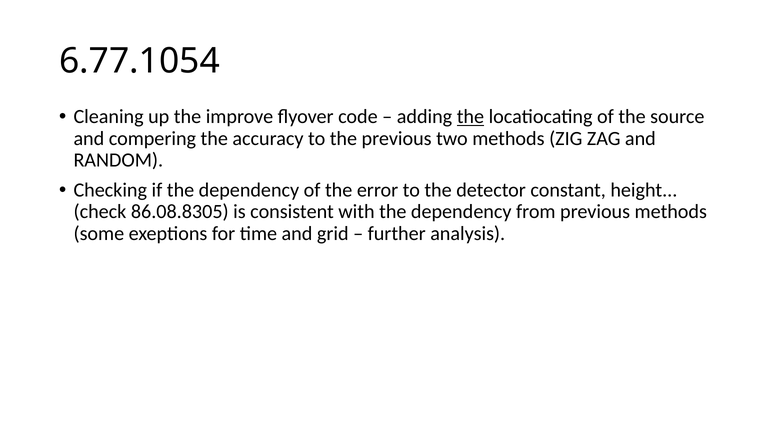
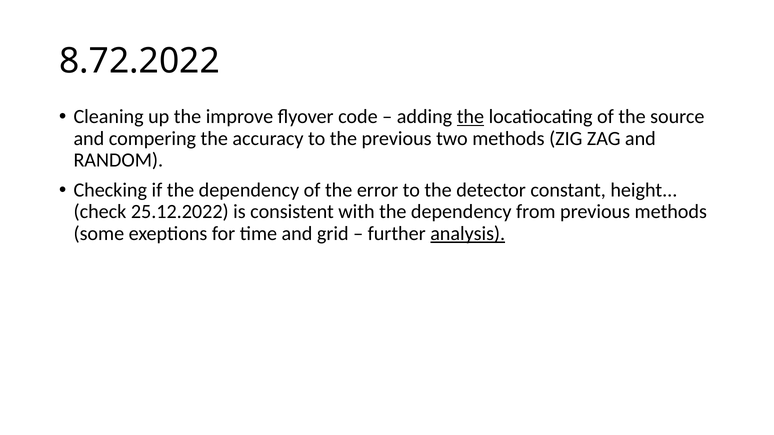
6.77.1054: 6.77.1054 -> 8.72.2022
86.08.8305: 86.08.8305 -> 25.12.2022
analysis underline: none -> present
